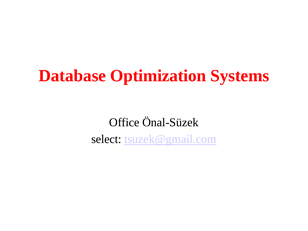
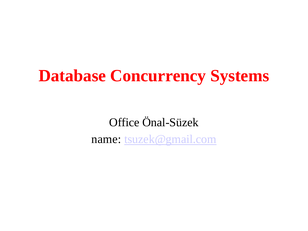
Optimization: Optimization -> Concurrency
select: select -> name
